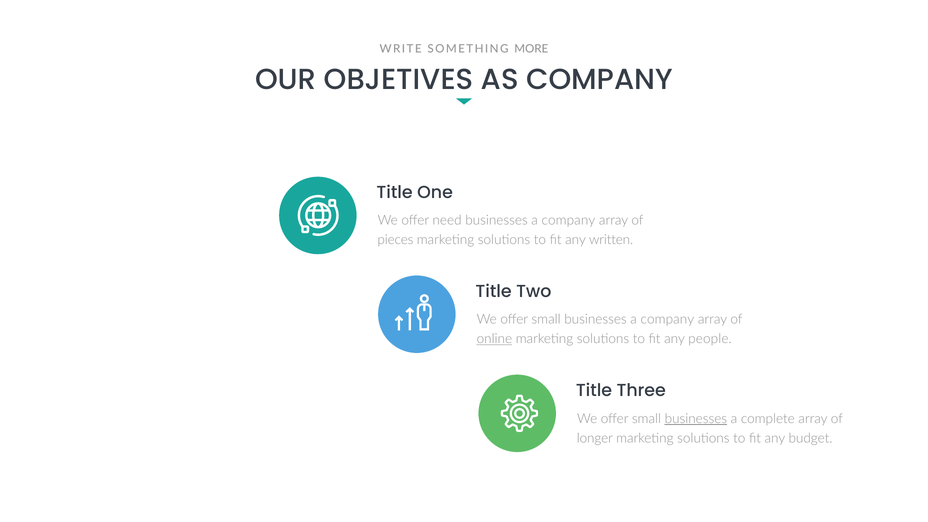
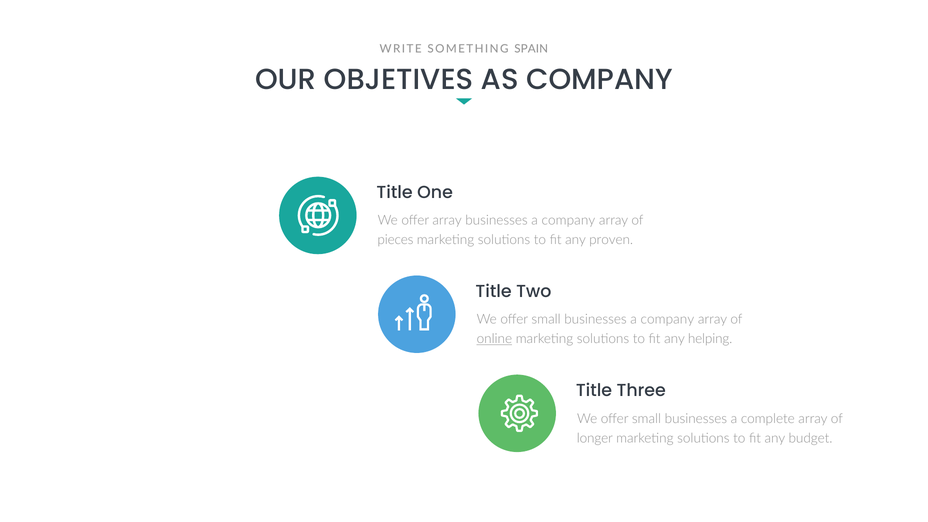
MORE: MORE -> SPAIN
offer need: need -> array
written: written -> proven
people: people -> helping
businesses at (696, 419) underline: present -> none
